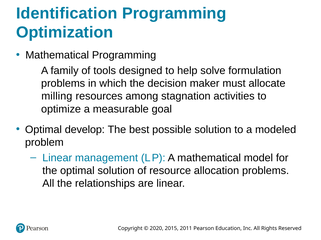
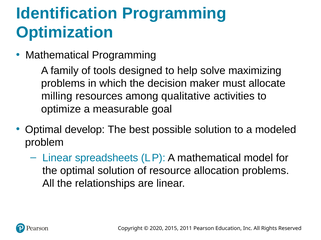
formulation: formulation -> maximizing
stagnation: stagnation -> qualitative
management: management -> spreadsheets
